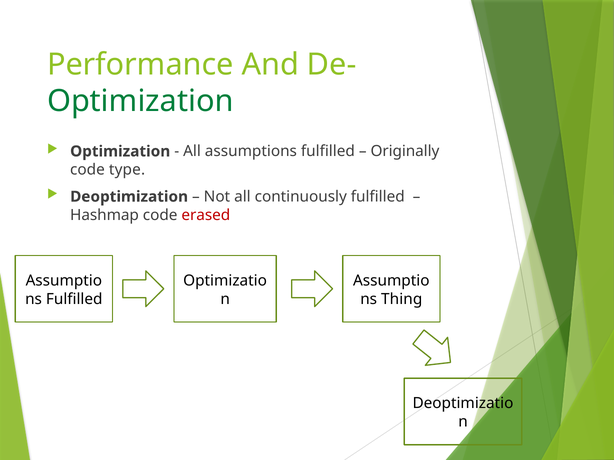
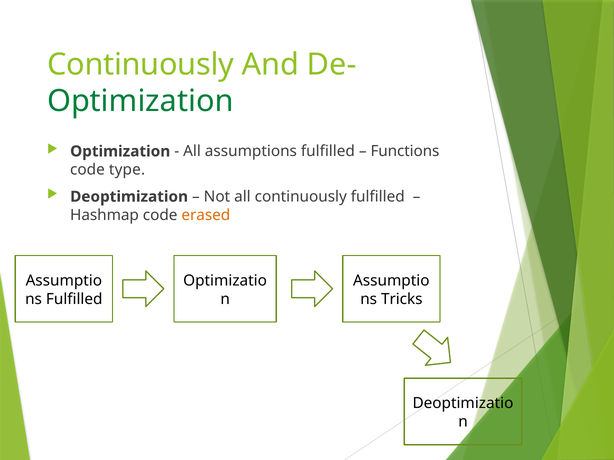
Performance at (140, 65): Performance -> Continuously
Originally: Originally -> Functions
erased colour: red -> orange
Thing: Thing -> Tricks
